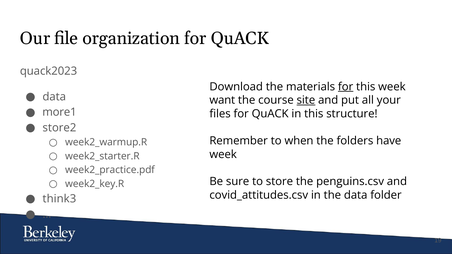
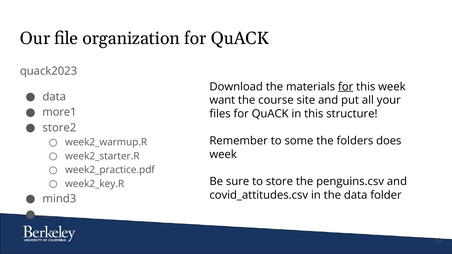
site underline: present -> none
when: when -> some
have: have -> does
think3: think3 -> mind3
